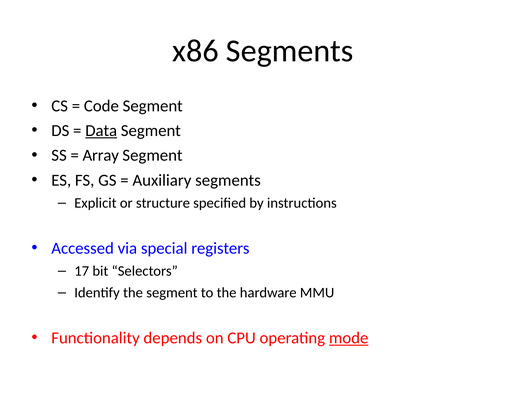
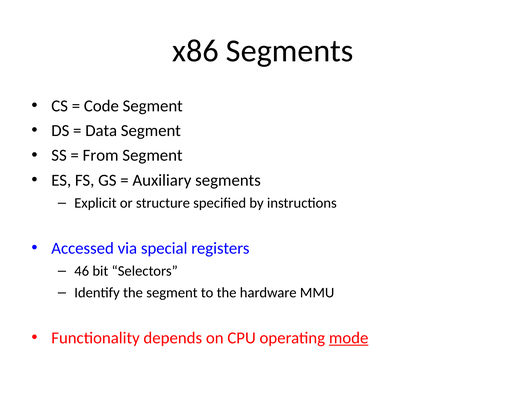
Data underline: present -> none
Array: Array -> From
17: 17 -> 46
